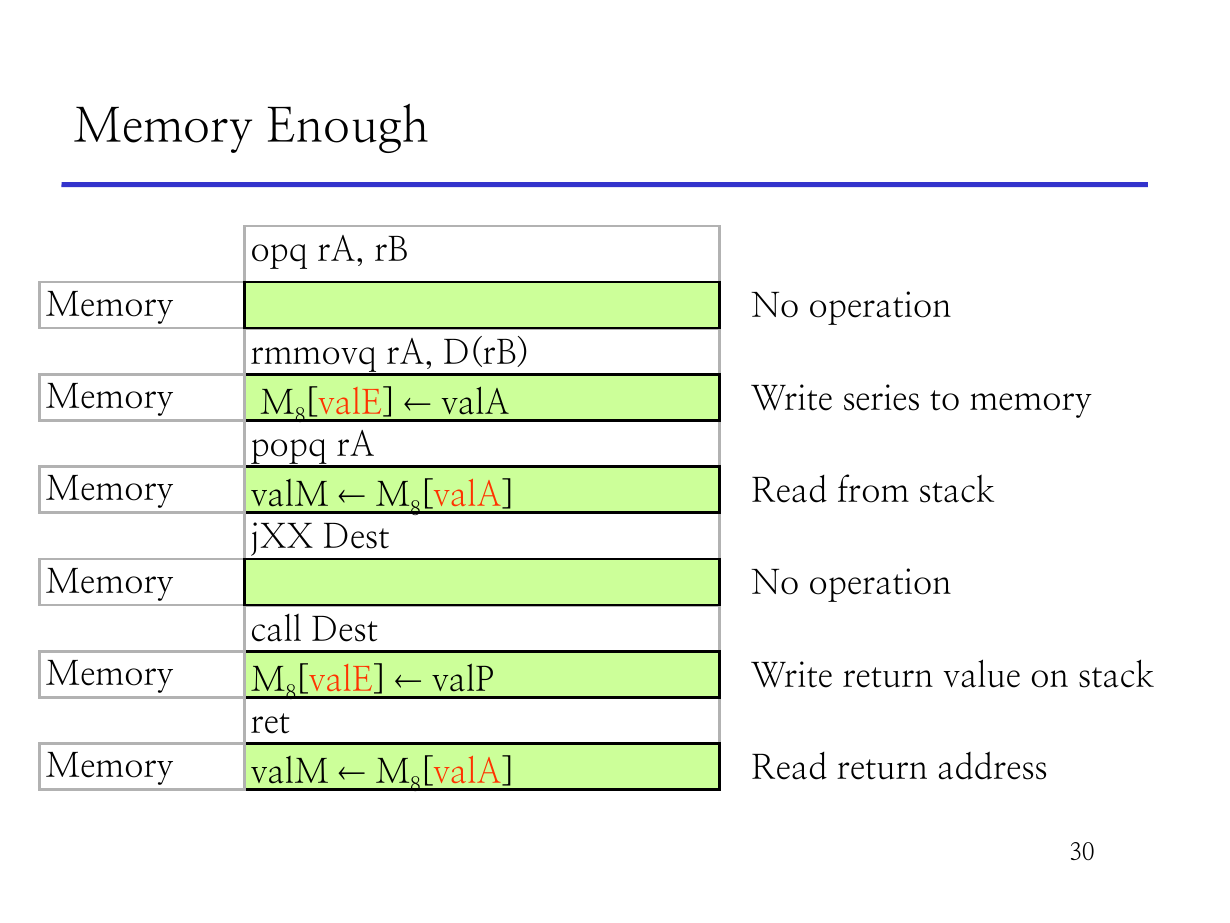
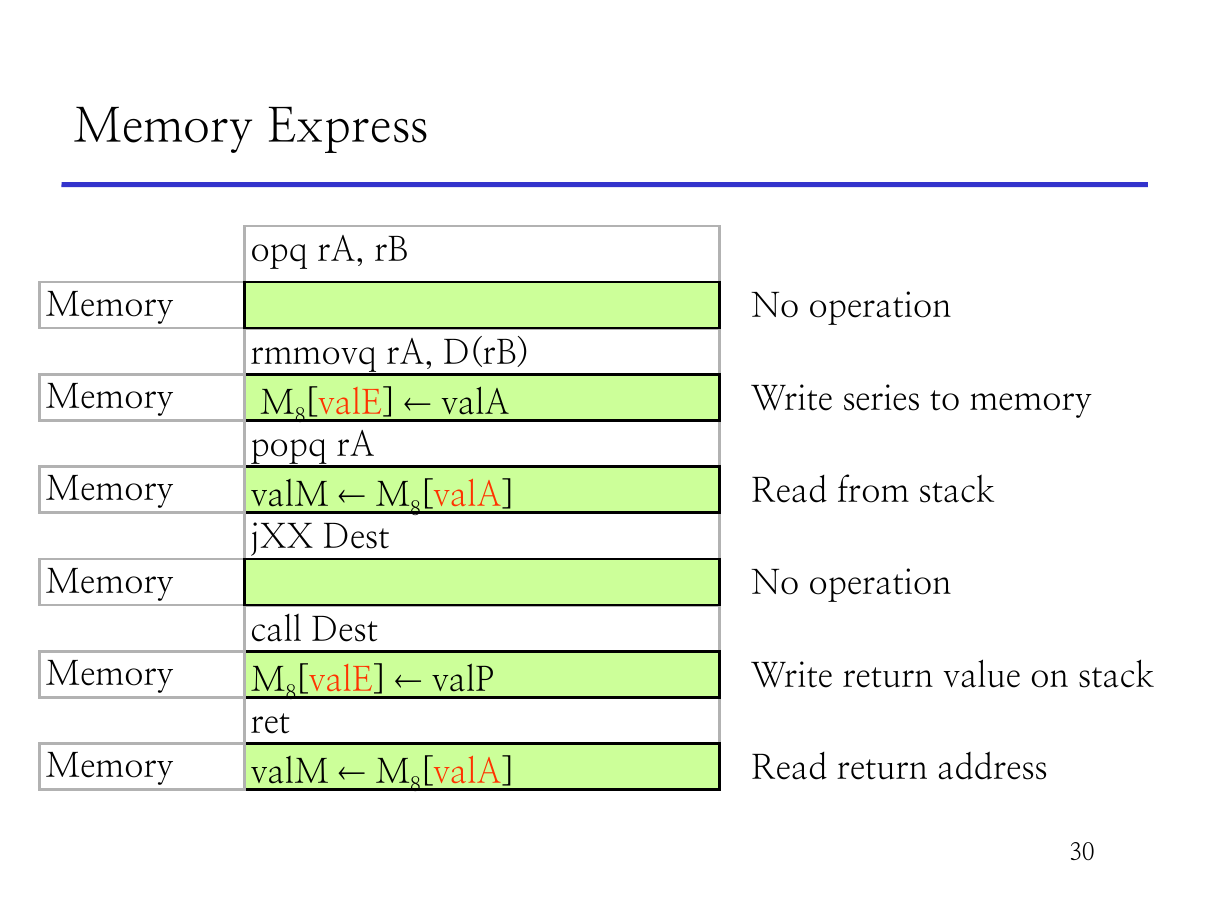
Enough: Enough -> Express
